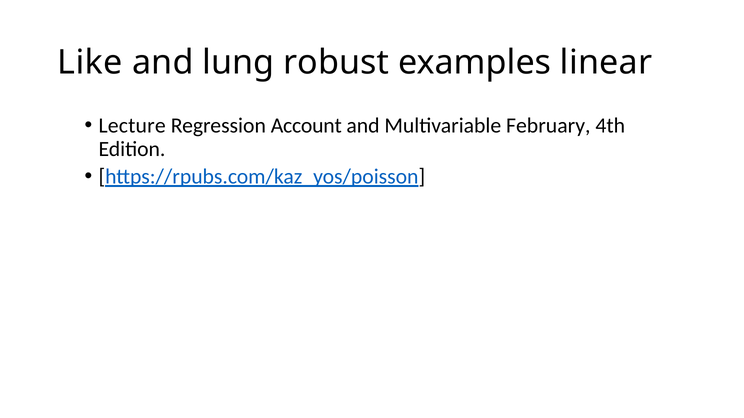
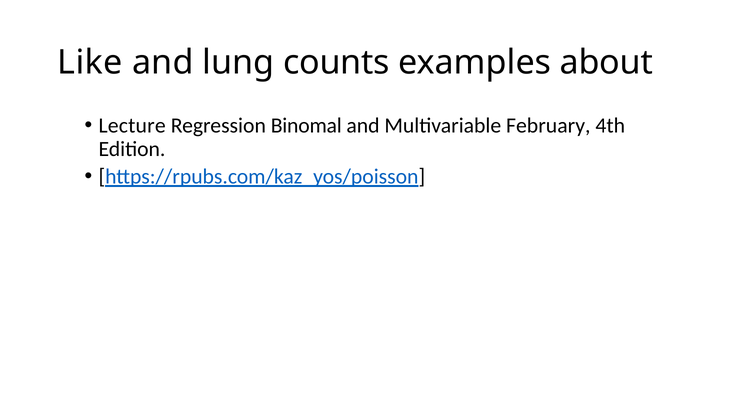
robust: robust -> counts
linear: linear -> about
Account: Account -> Binomal
